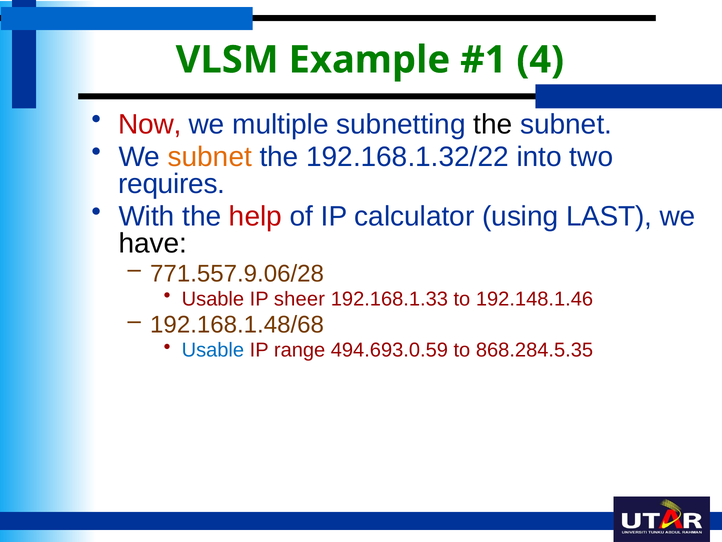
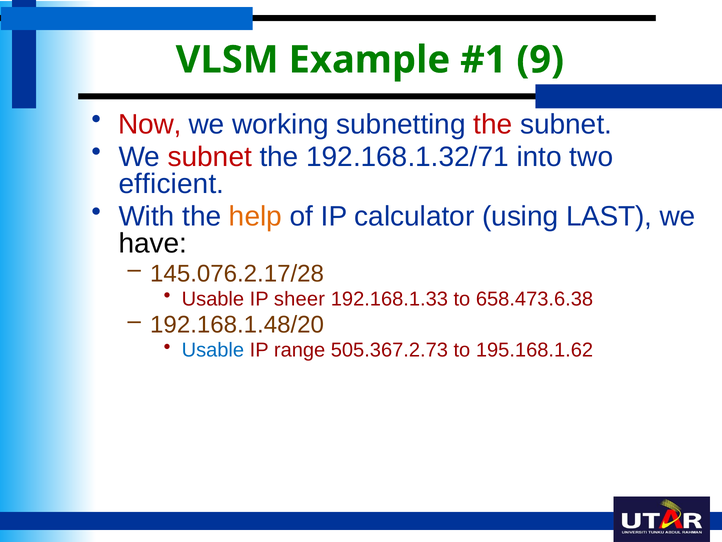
4: 4 -> 9
multiple: multiple -> working
the at (493, 124) colour: black -> red
subnet at (210, 157) colour: orange -> red
192.168.1.32/22: 192.168.1.32/22 -> 192.168.1.32/71
requires: requires -> efficient
help colour: red -> orange
771.557.9.06/28: 771.557.9.06/28 -> 145.076.2.17/28
192.148.1.46: 192.148.1.46 -> 658.473.6.38
192.168.1.48/68: 192.168.1.48/68 -> 192.168.1.48/20
494.693.0.59: 494.693.0.59 -> 505.367.2.73
868.284.5.35: 868.284.5.35 -> 195.168.1.62
